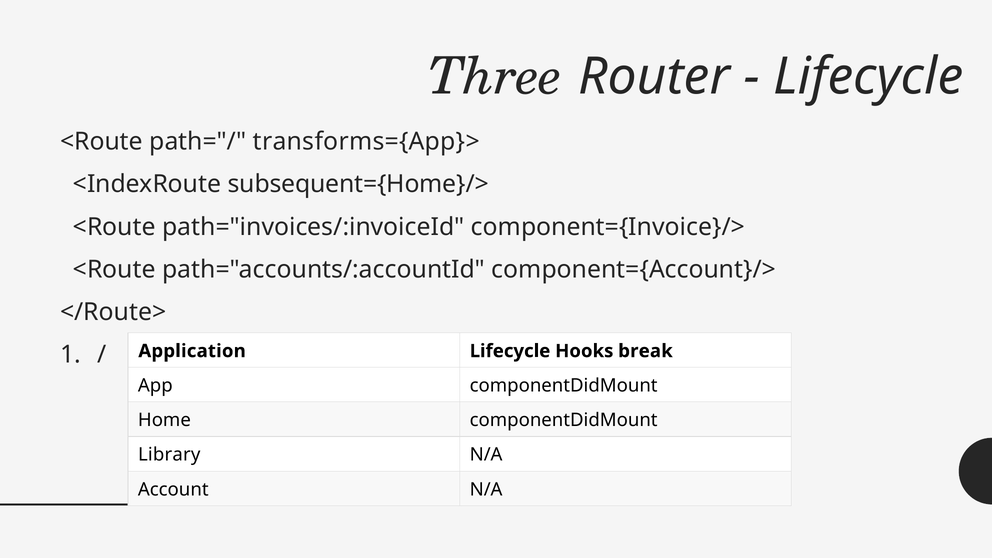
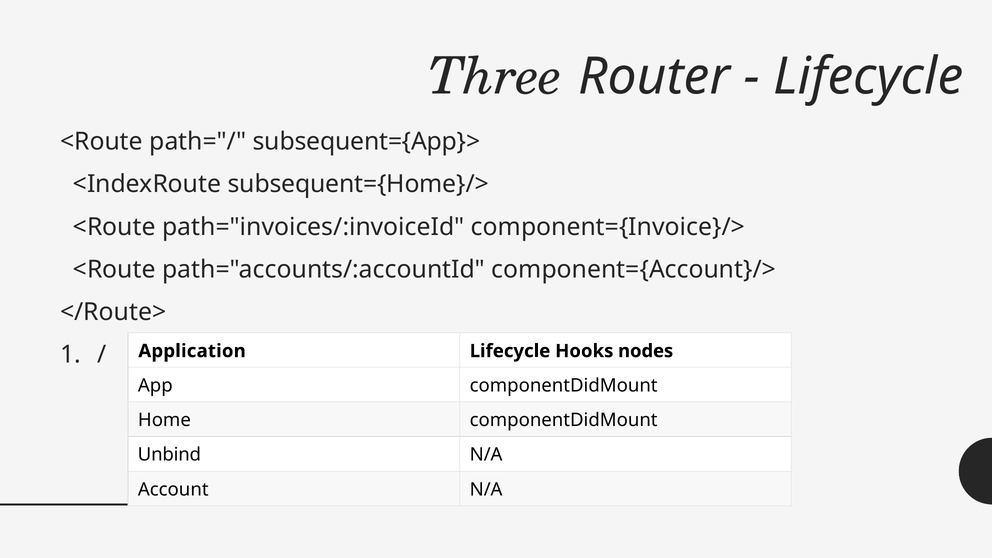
transforms={App}>: transforms={App}> -> subsequent={App}>
break: break -> nodes
Library: Library -> Unbind
